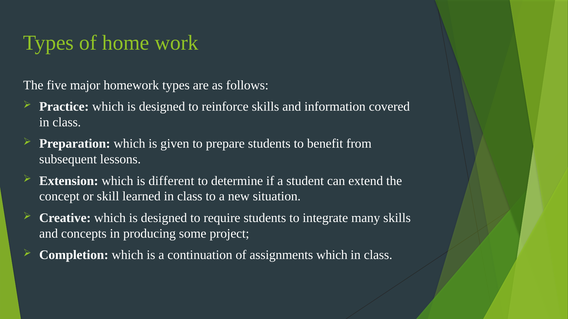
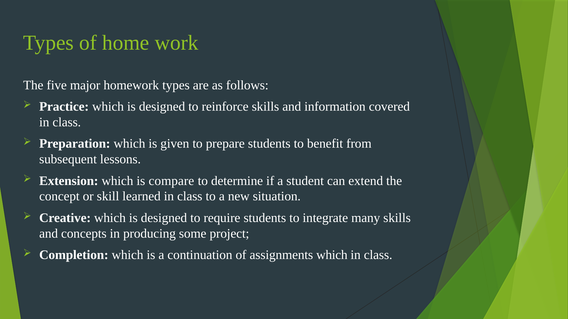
different: different -> compare
